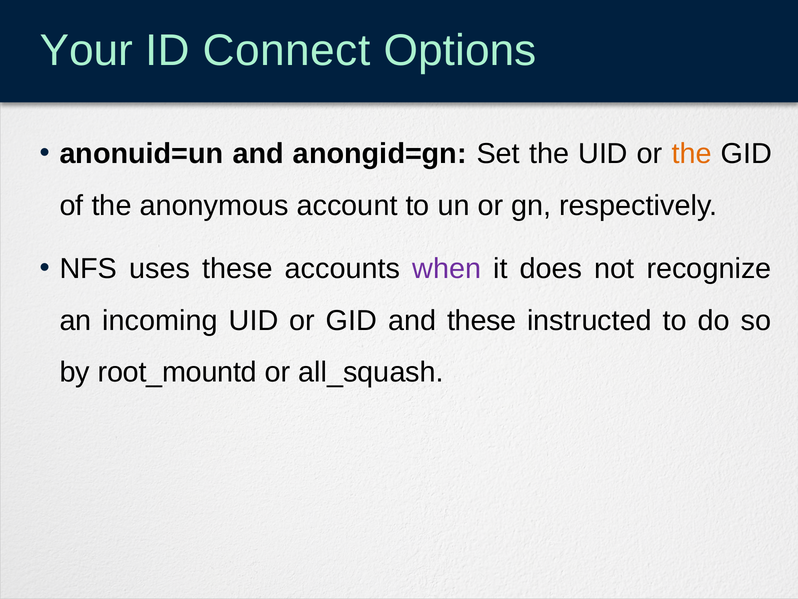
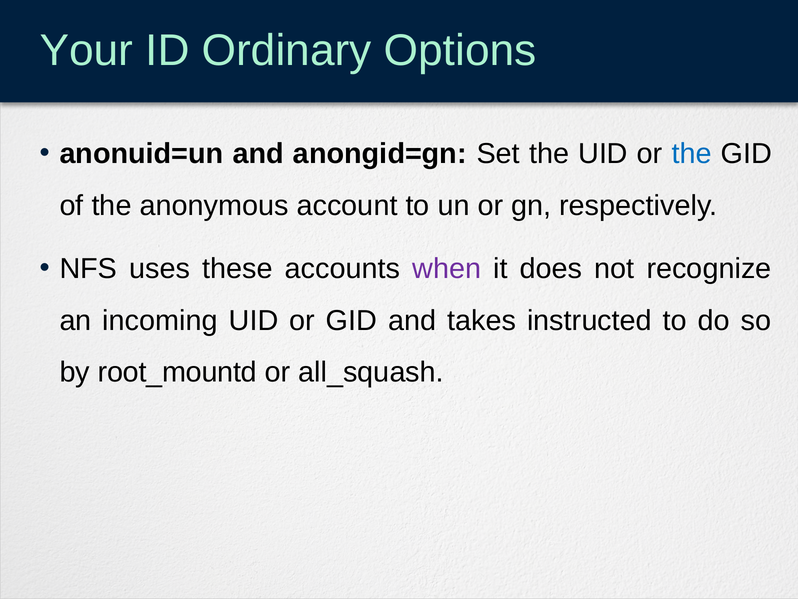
Connect: Connect -> Ordinary
the at (692, 154) colour: orange -> blue
and these: these -> takes
